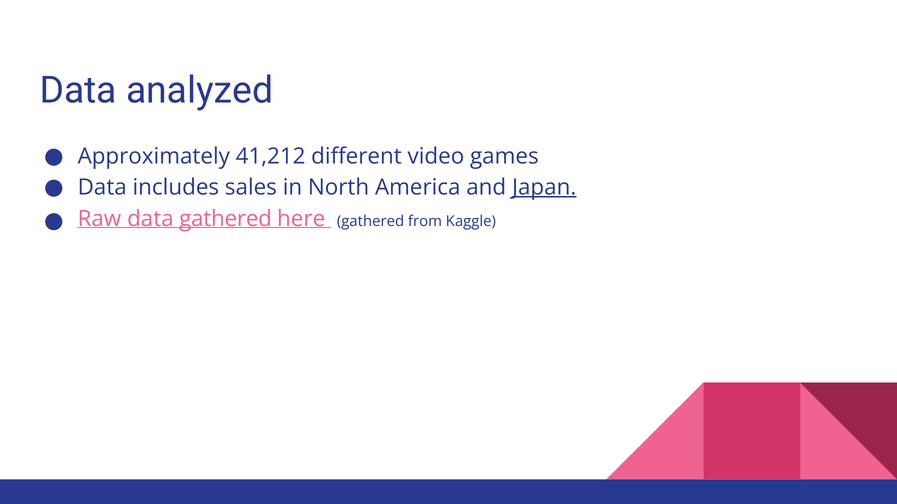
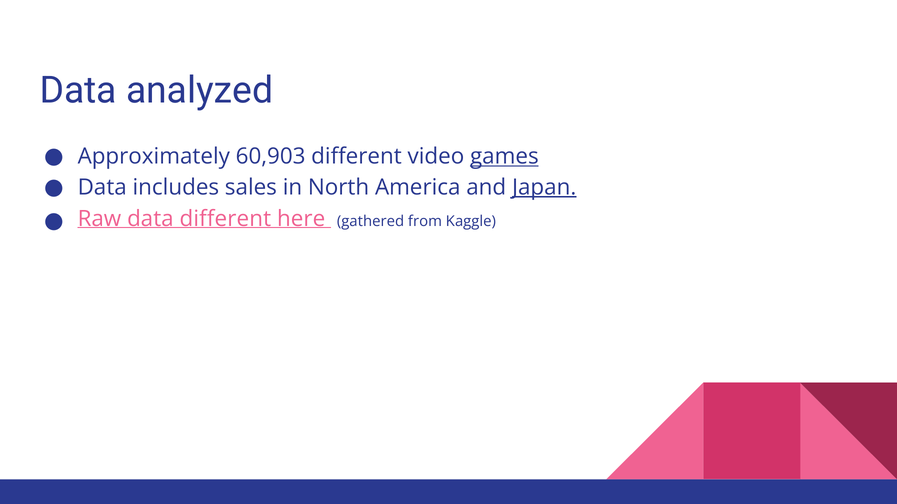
41,212: 41,212 -> 60,903
games underline: none -> present
data gathered: gathered -> different
